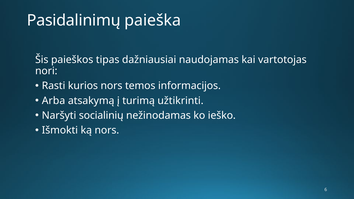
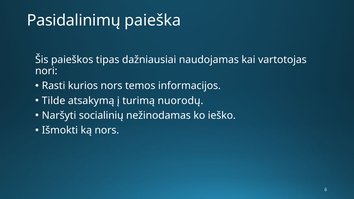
Arba: Arba -> Tilde
užtikrinti: užtikrinti -> nuorodų
